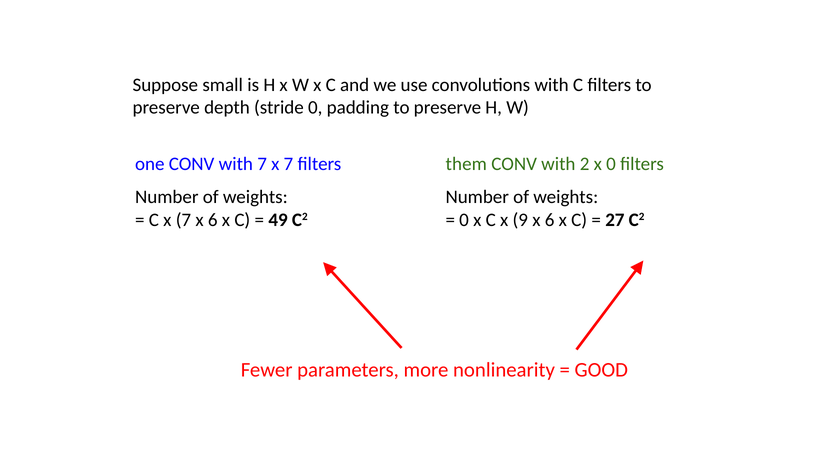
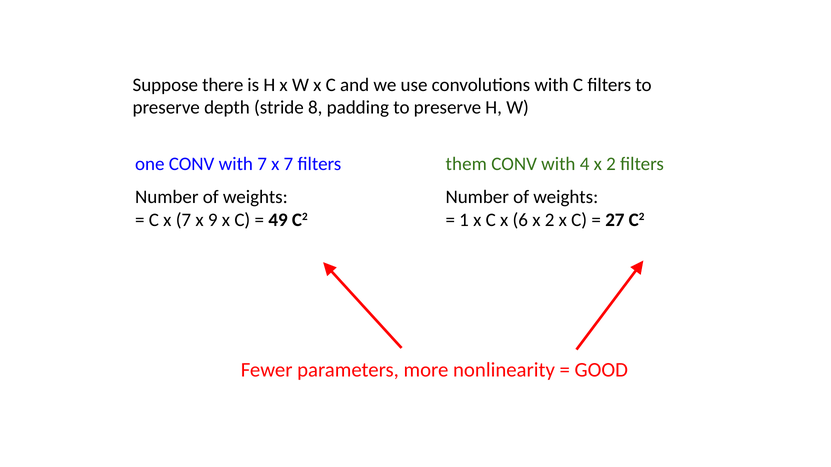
Suppose small: small -> there
stride 0: 0 -> 8
2: 2 -> 4
0 at (611, 164): 0 -> 2
7 x 6: 6 -> 9
0 at (464, 220): 0 -> 1
9: 9 -> 6
6 at (550, 220): 6 -> 2
